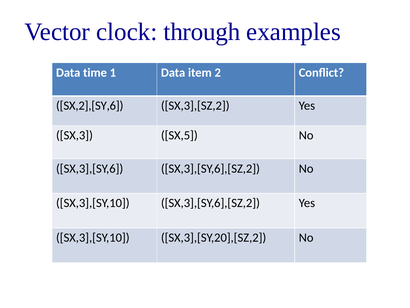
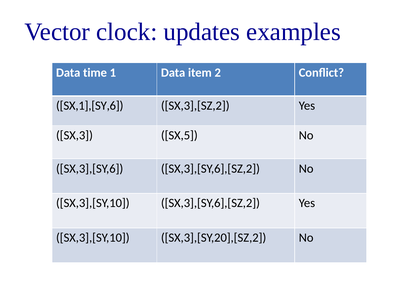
through: through -> updates
SX,2],[SY,6: SX,2],[SY,6 -> SX,1],[SY,6
